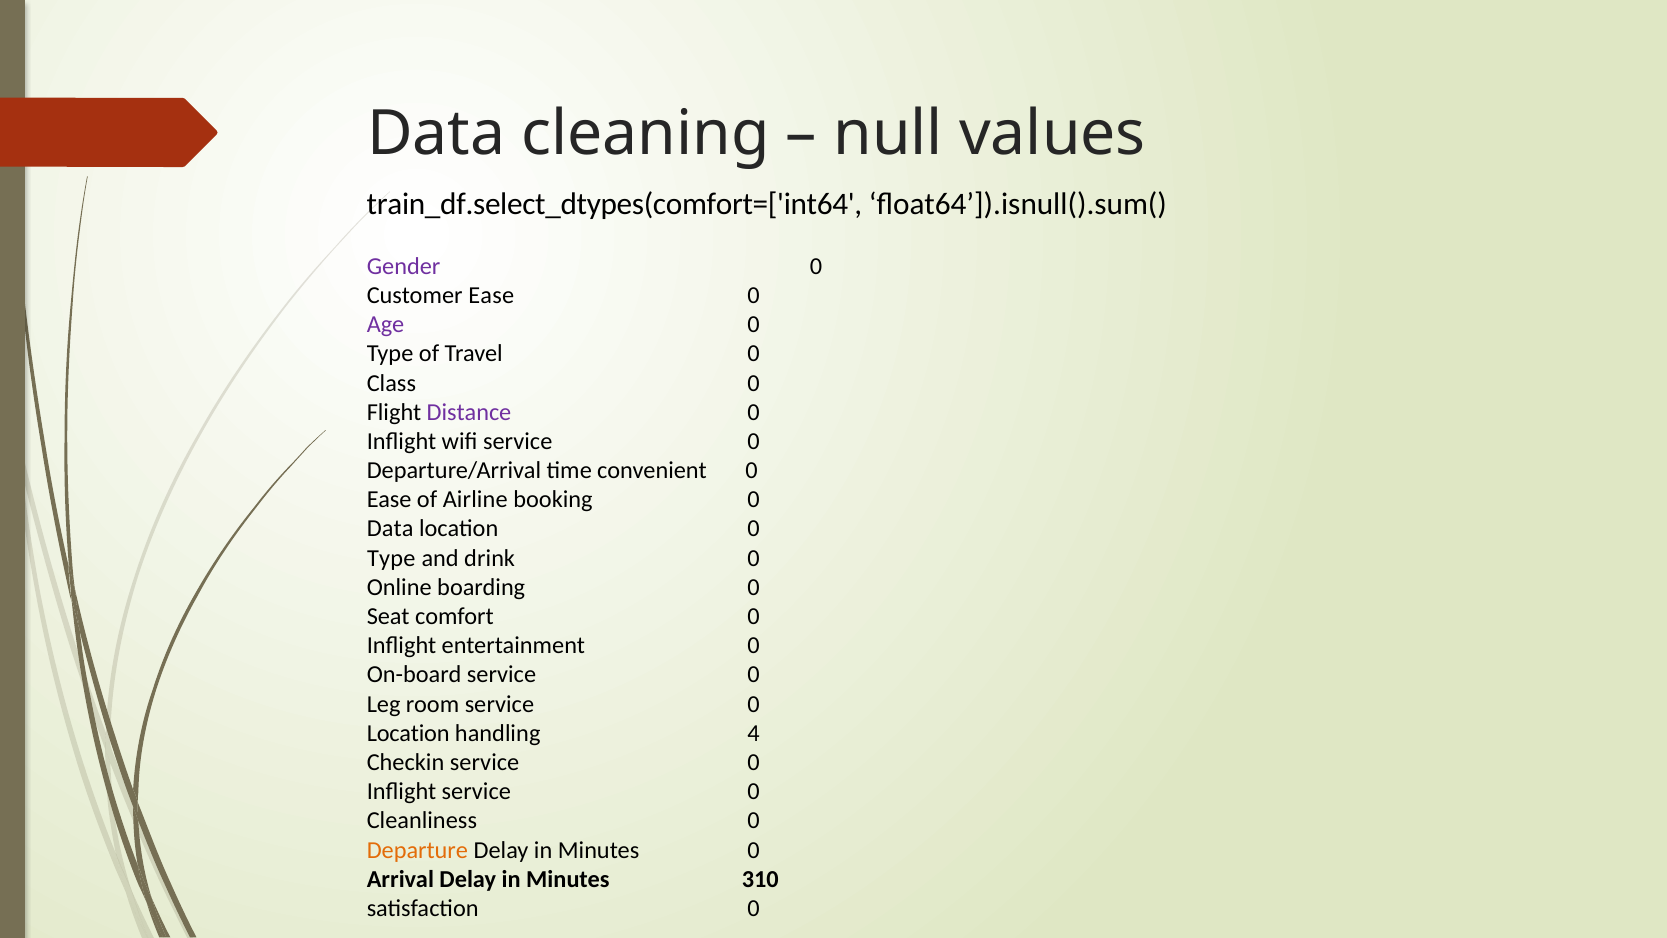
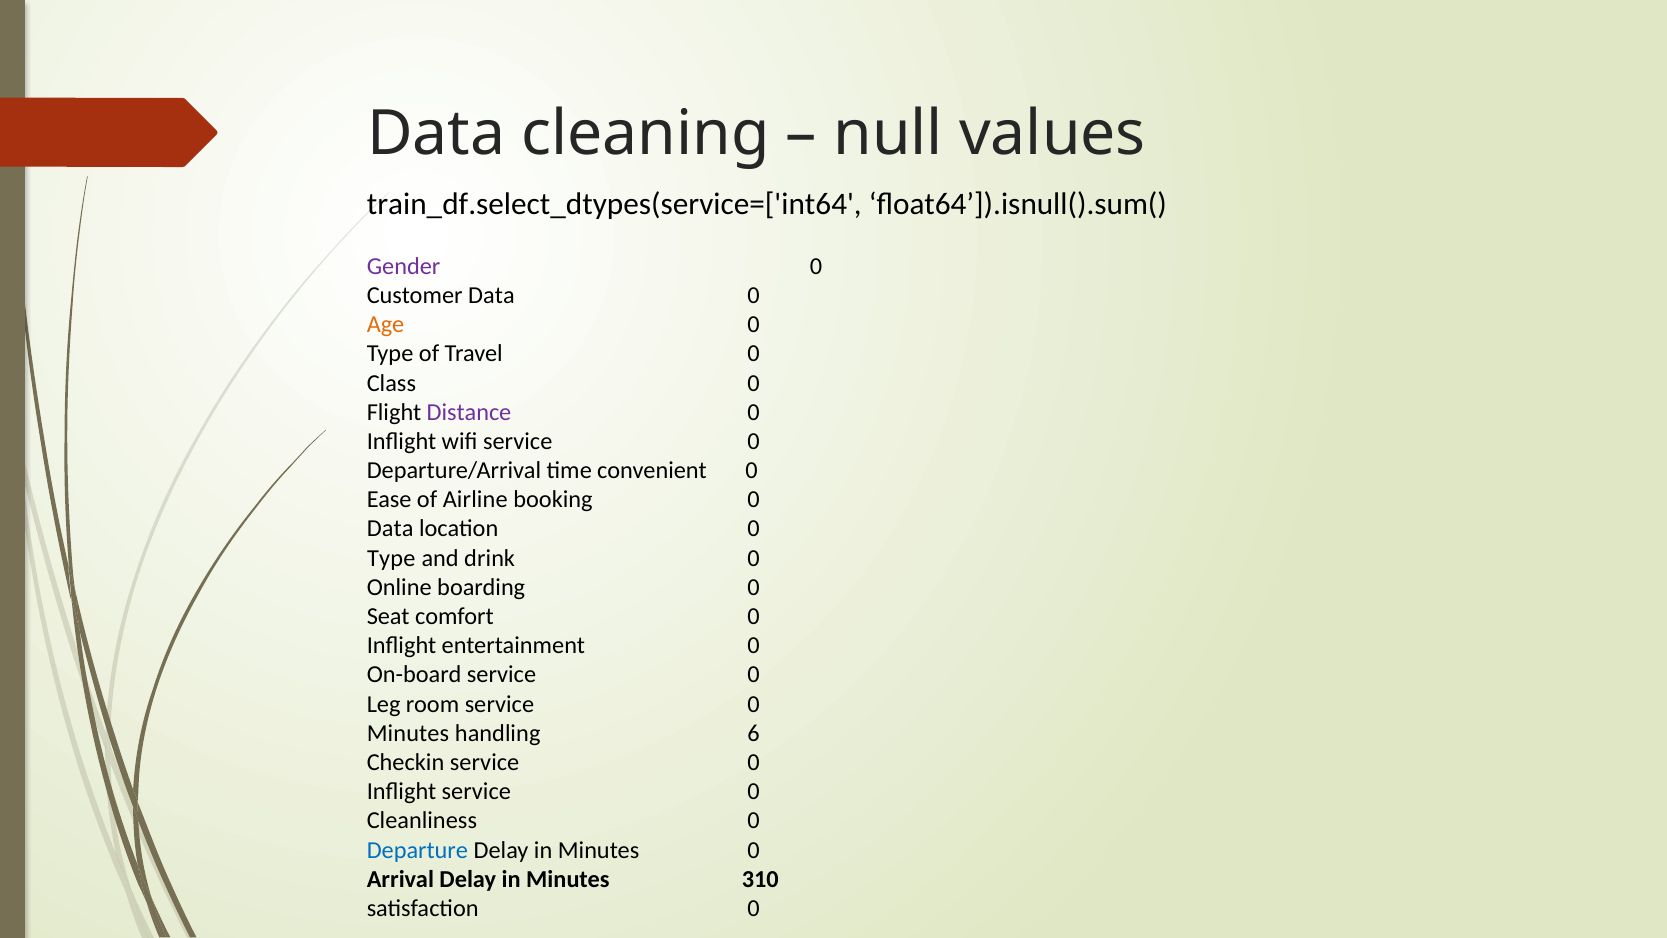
train_df.select_dtypes(comfort=['int64: train_df.select_dtypes(comfort=['int64 -> train_df.select_dtypes(service=['int64
Customer Ease: Ease -> Data
Age colour: purple -> orange
Location at (408, 733): Location -> Minutes
4: 4 -> 6
Departure colour: orange -> blue
